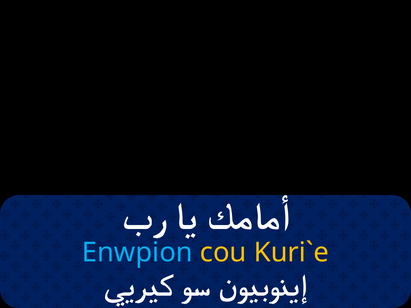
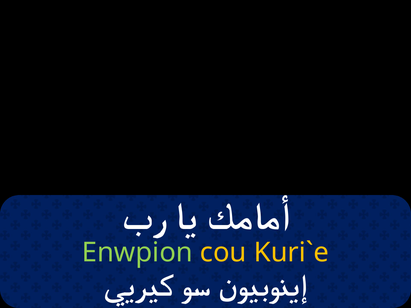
Enwpion colour: light blue -> light green
